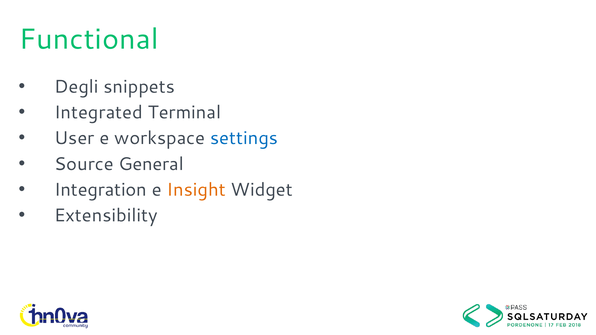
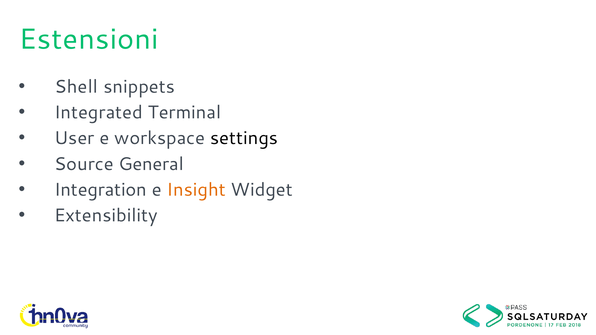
Functional: Functional -> Estensioni
Degli: Degli -> Shell
settings colour: blue -> black
